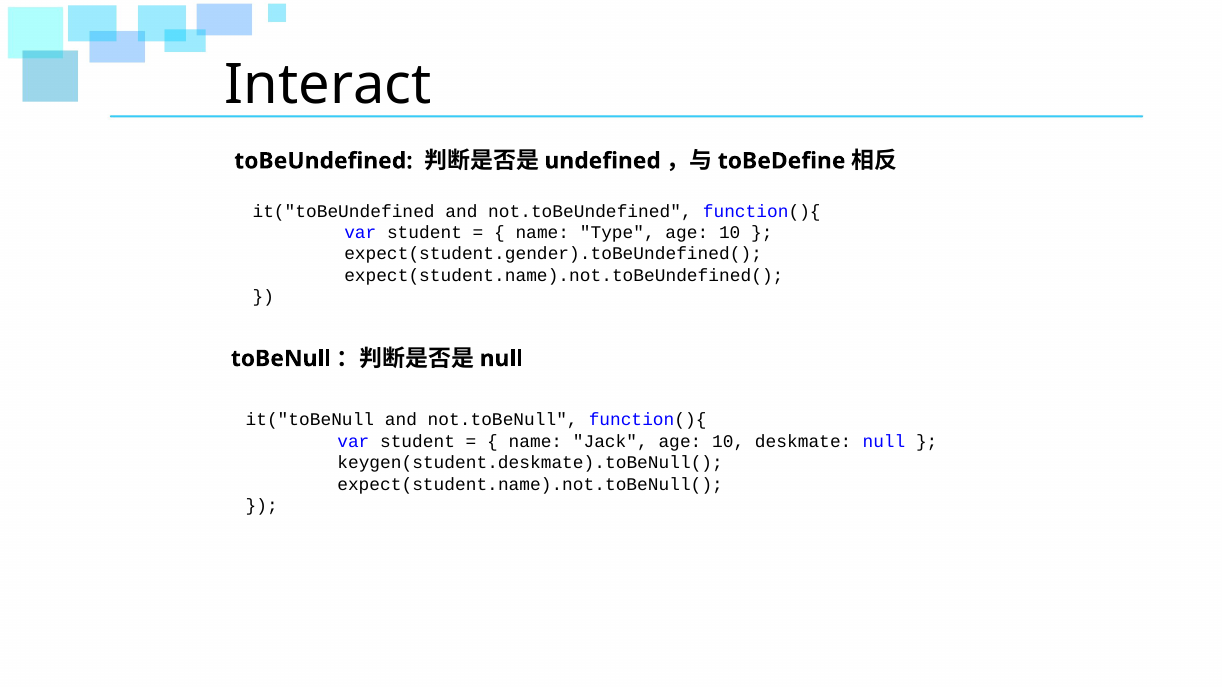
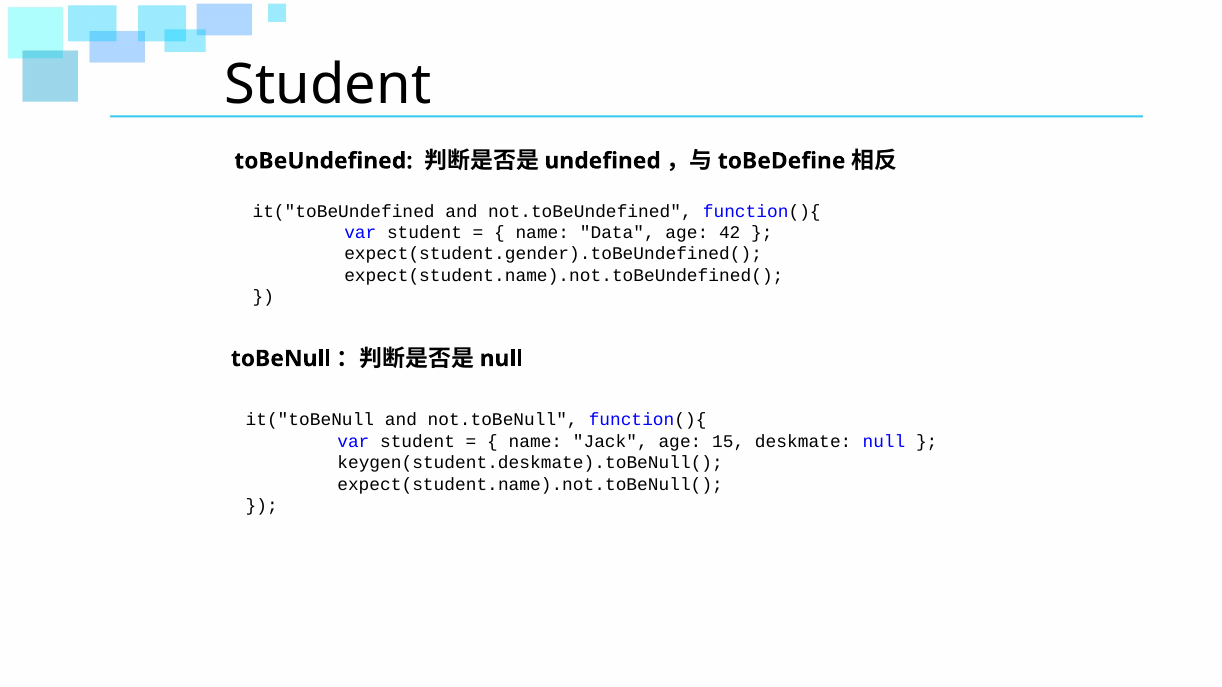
Interact at (328, 85): Interact -> Student
Type: Type -> Data
10 at (730, 233): 10 -> 42
Jack age 10: 10 -> 15
